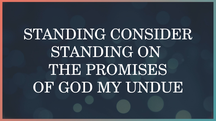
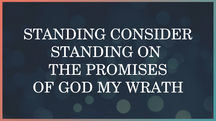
UNDUE: UNDUE -> WRATH
